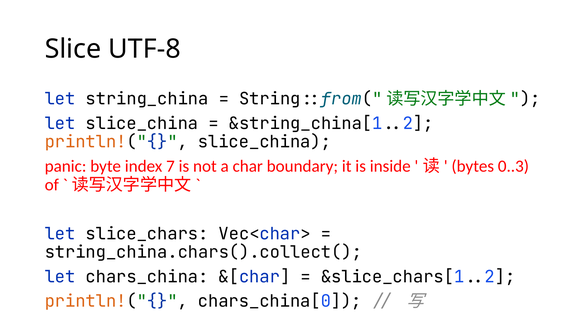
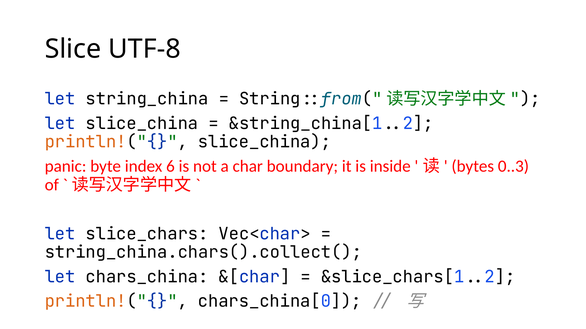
7: 7 -> 6
